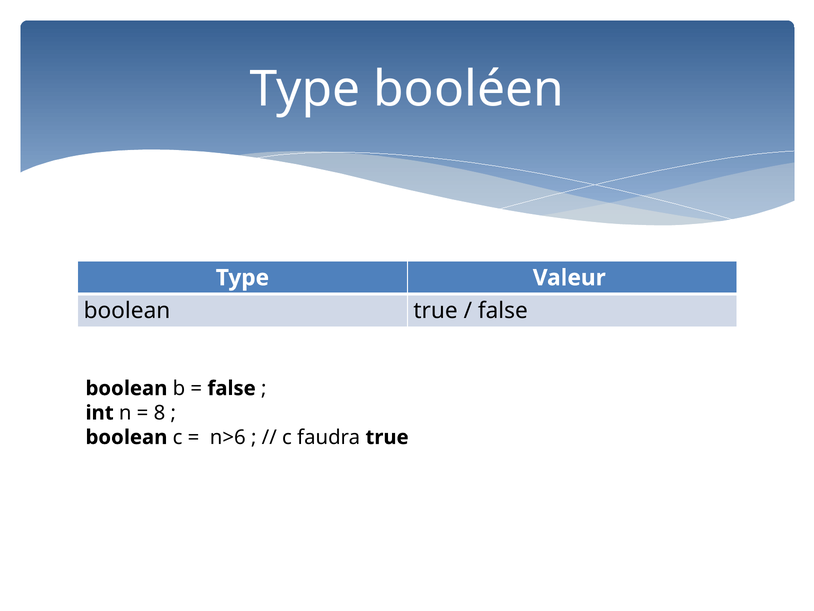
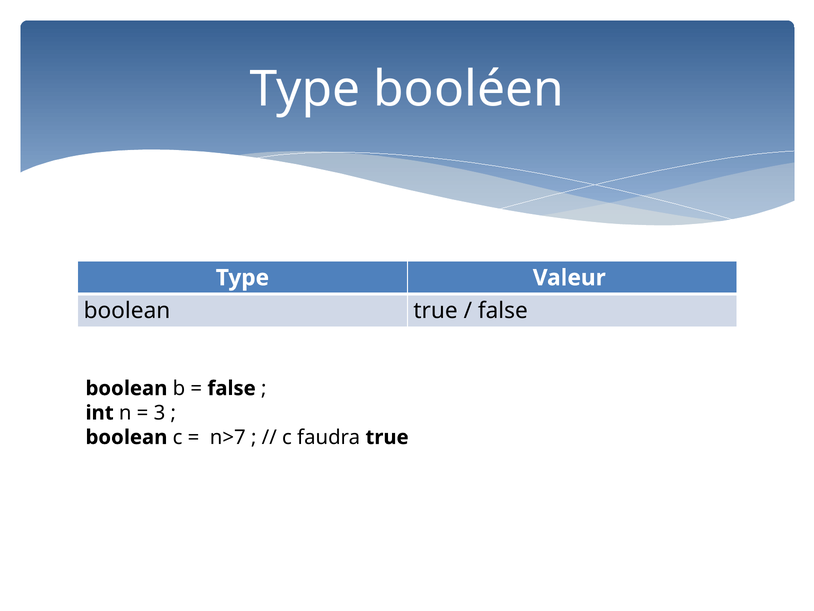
8: 8 -> 3
n>6: n>6 -> n>7
